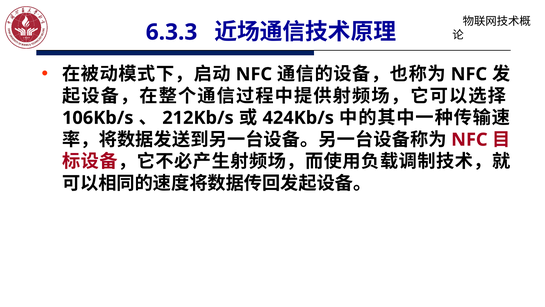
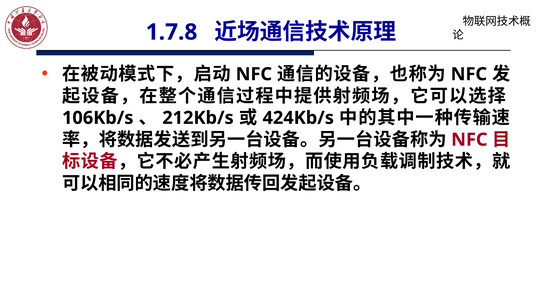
6.3.3: 6.3.3 -> 1.7.8
